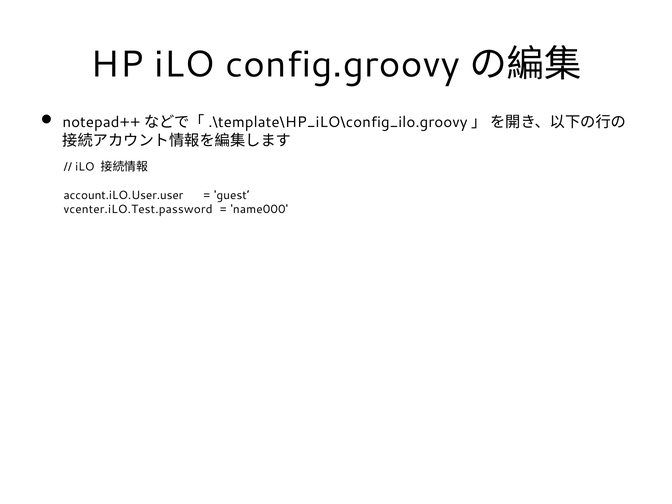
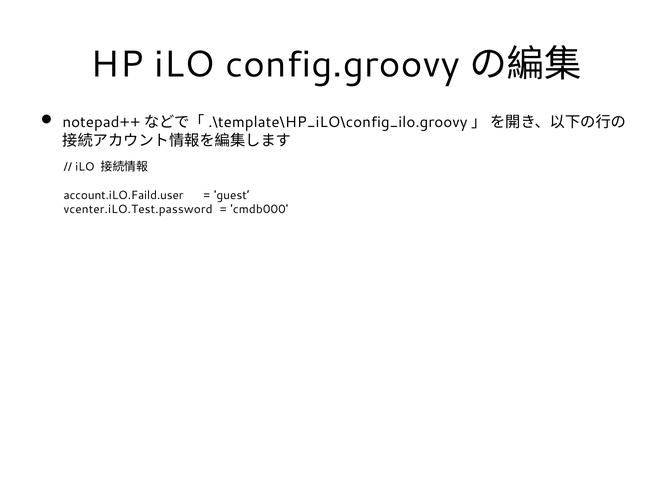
account.iLO.User.user: account.iLO.User.user -> account.iLO.Faild.user
name000: name000 -> cmdb000
